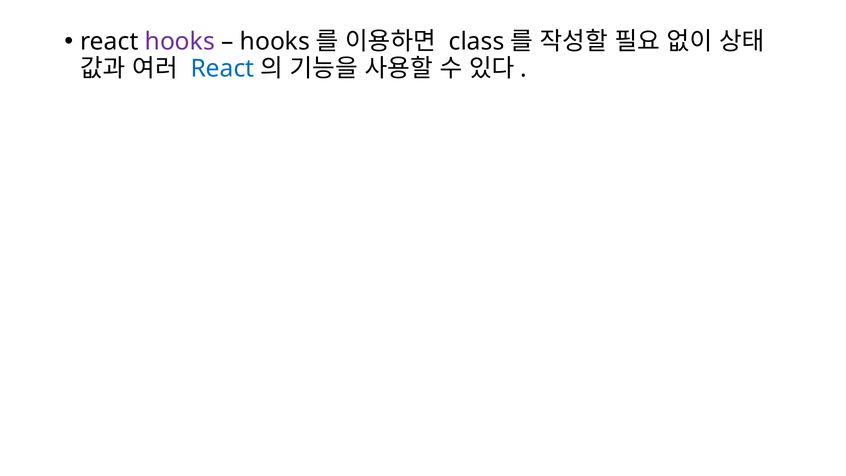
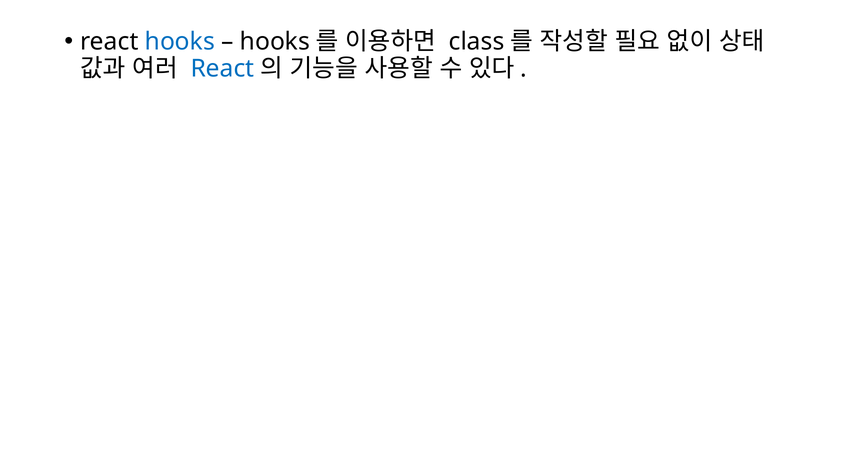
hooks at (180, 42) colour: purple -> blue
